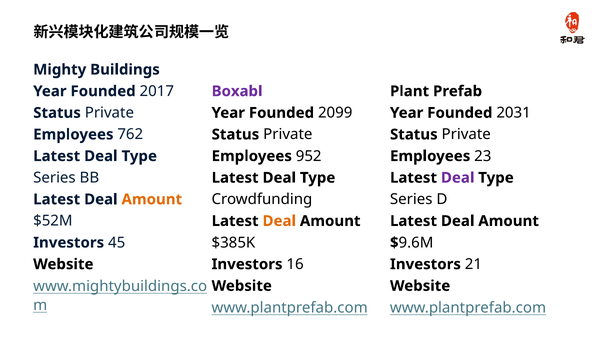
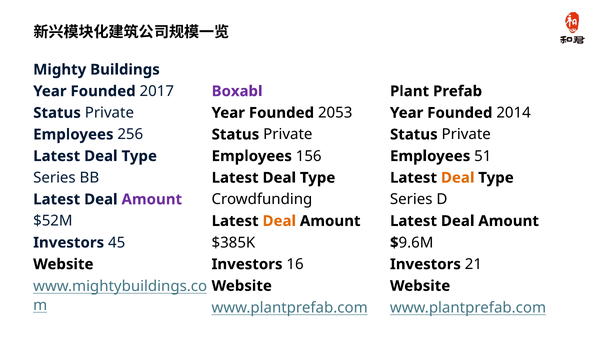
2099: 2099 -> 2053
2031: 2031 -> 2014
762: 762 -> 256
952: 952 -> 156
23: 23 -> 51
Deal at (458, 178) colour: purple -> orange
Amount at (152, 200) colour: orange -> purple
